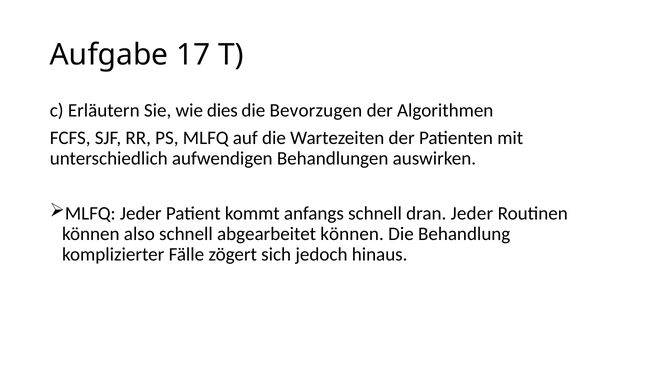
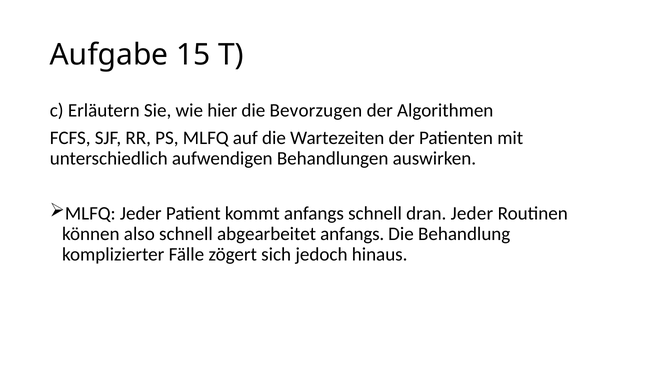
17: 17 -> 15
dies: dies -> hier
abgearbeitet können: können -> anfangs
